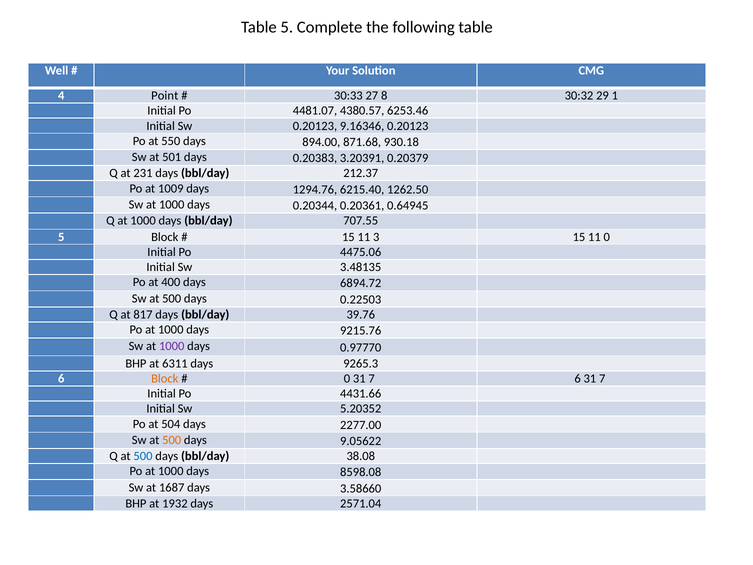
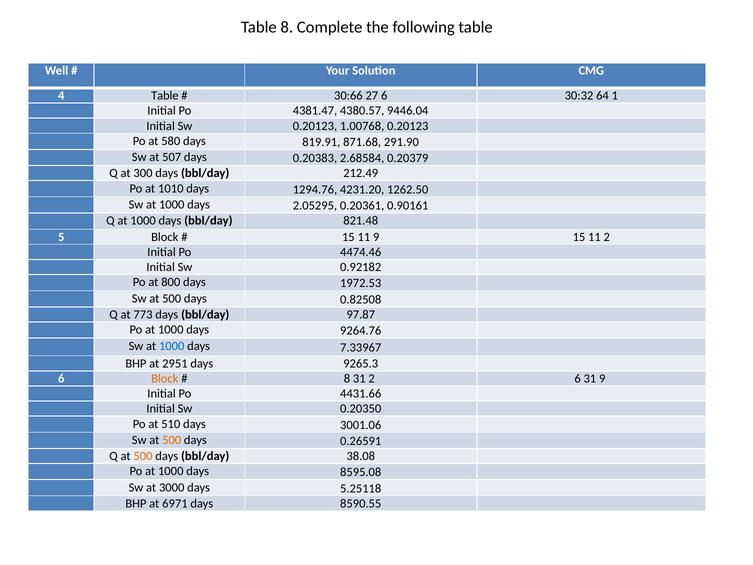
Table 5: 5 -> 8
4 Point: Point -> Table
30:33: 30:33 -> 30:66
27 8: 8 -> 6
29: 29 -> 64
4481.07: 4481.07 -> 4381.47
6253.46: 6253.46 -> 9446.04
9.16346: 9.16346 -> 1.00768
550: 550 -> 580
894.00: 894.00 -> 819.91
930.18: 930.18 -> 291.90
501: 501 -> 507
3.20391: 3.20391 -> 2.68584
231: 231 -> 300
212.37: 212.37 -> 212.49
1009: 1009 -> 1010
6215.40: 6215.40 -> 4231.20
0.20344: 0.20344 -> 2.05295
0.64945: 0.64945 -> 0.90161
707.55: 707.55 -> 821.48
11 3: 3 -> 9
11 0: 0 -> 2
4475.06: 4475.06 -> 4474.46
3.48135: 3.48135 -> 0.92182
400: 400 -> 800
6894.72: 6894.72 -> 1972.53
0.22503: 0.22503 -> 0.82508
817: 817 -> 773
39.76: 39.76 -> 97.87
9215.76: 9215.76 -> 9264.76
1000 at (172, 346) colour: purple -> blue
0.97770: 0.97770 -> 7.33967
6311: 6311 -> 2951
0 at (347, 378): 0 -> 8
7 at (372, 378): 7 -> 2
6 31 7: 7 -> 9
5.20352: 5.20352 -> 0.20350
504: 504 -> 510
2277.00: 2277.00 -> 3001.06
9.05622: 9.05622 -> 0.26591
500 at (143, 456) colour: blue -> orange
8598.08: 8598.08 -> 8595.08
1687: 1687 -> 3000
3.58660: 3.58660 -> 5.25118
1932: 1932 -> 6971
2571.04: 2571.04 -> 8590.55
